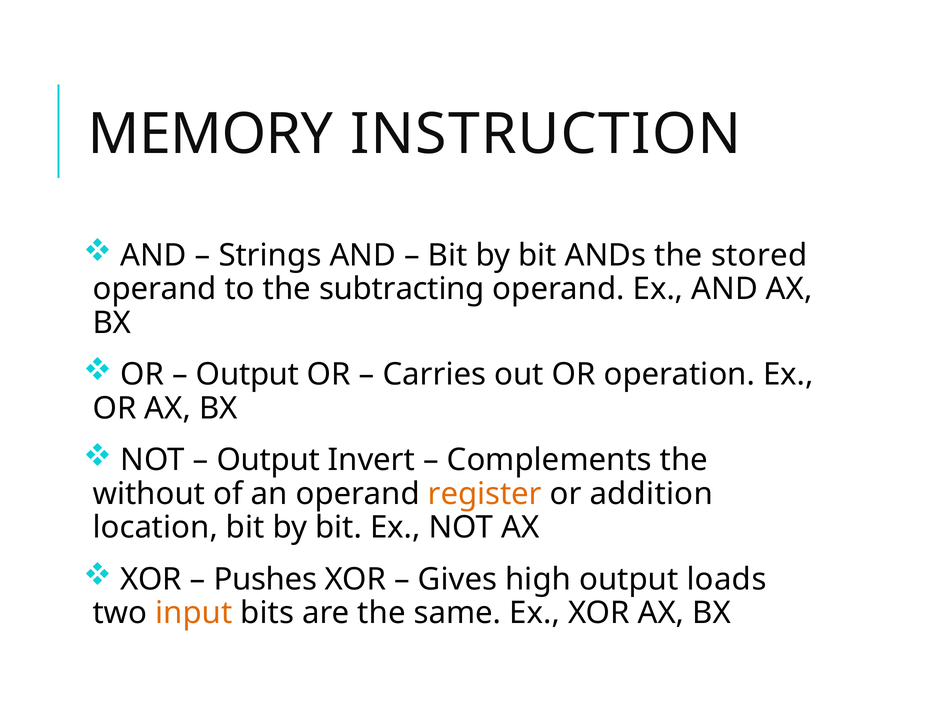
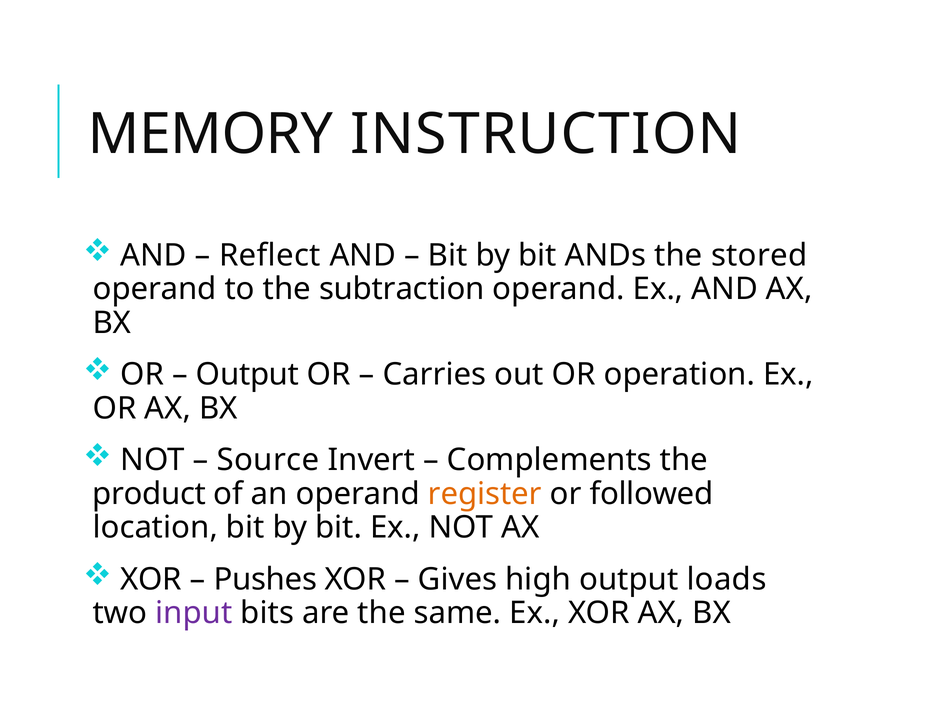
Strings: Strings -> Reflect
subtracting: subtracting -> subtraction
Output at (268, 460): Output -> Source
without: without -> product
addition: addition -> followed
input colour: orange -> purple
